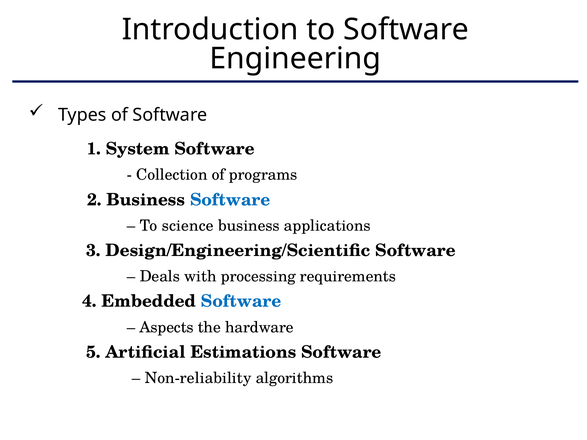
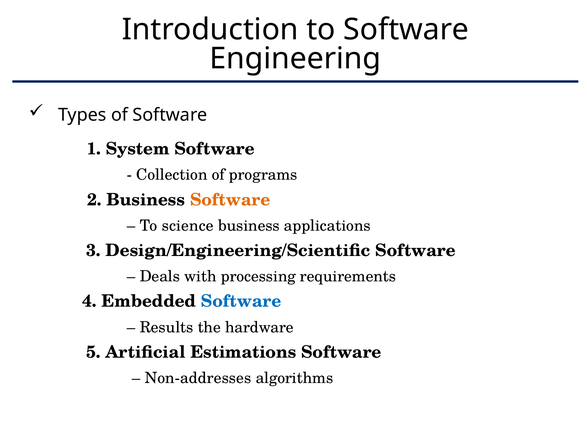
Software at (230, 200) colour: blue -> orange
Aspects: Aspects -> Results
Non-reliability: Non-reliability -> Non-addresses
